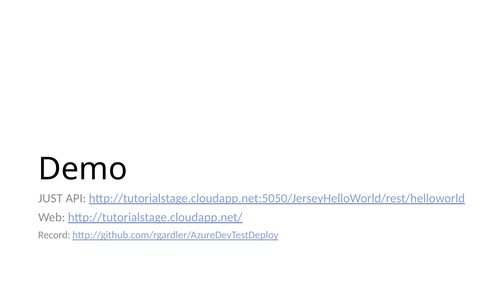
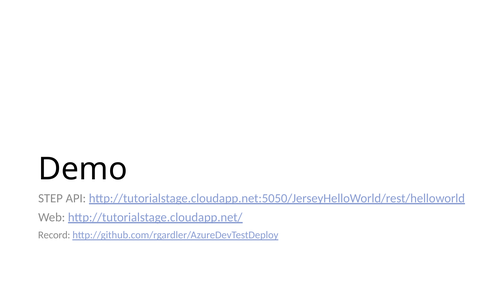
JUST: JUST -> STEP
